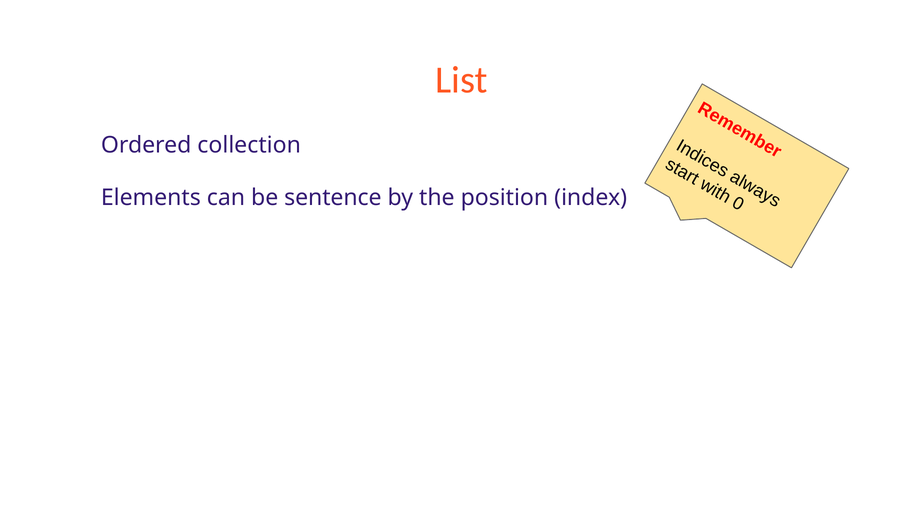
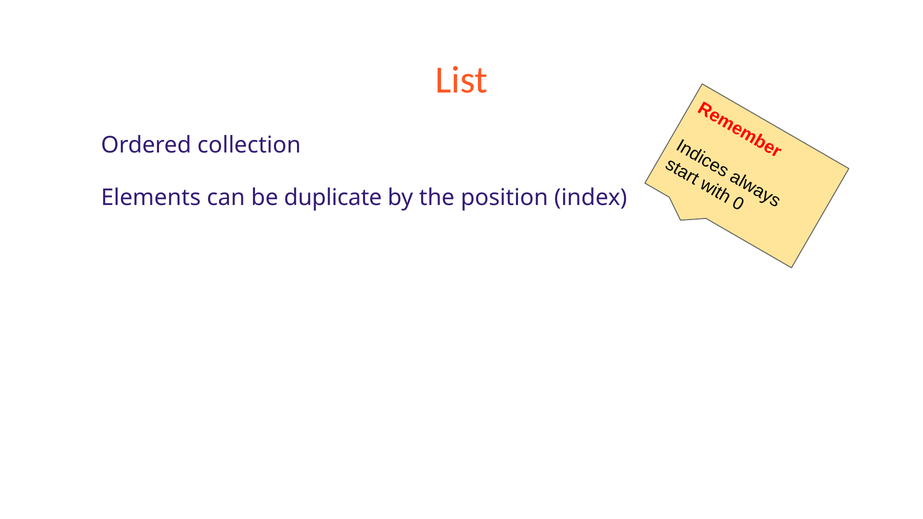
sentence: sentence -> duplicate
